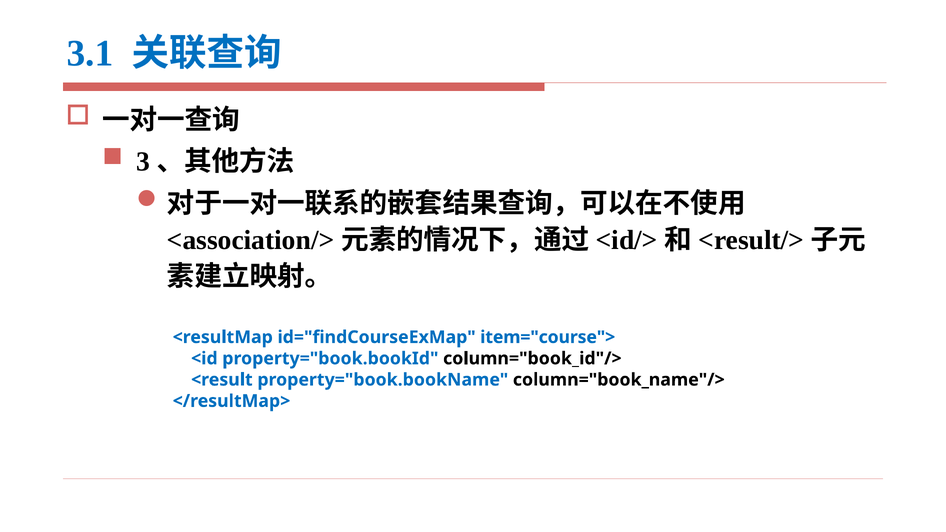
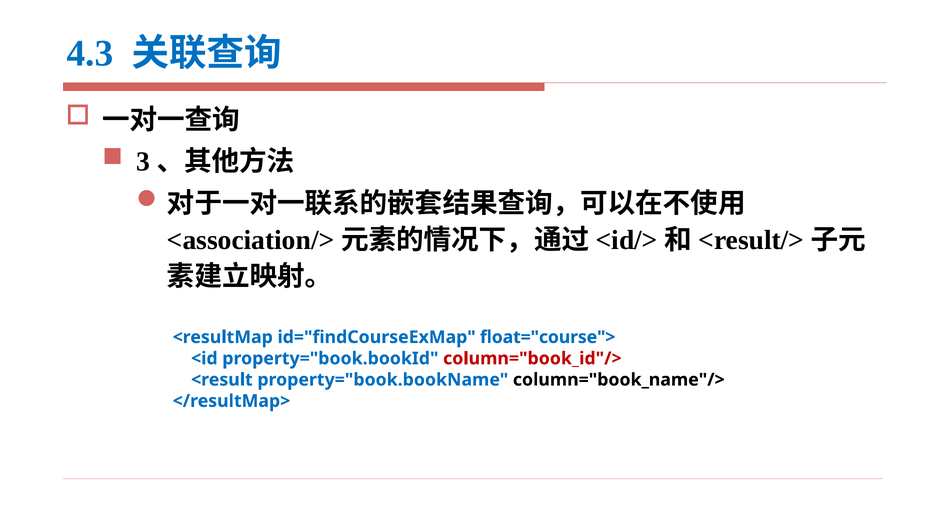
3.1: 3.1 -> 4.3
item="course">: item="course"> -> float="course">
column="book_id"/> colour: black -> red
